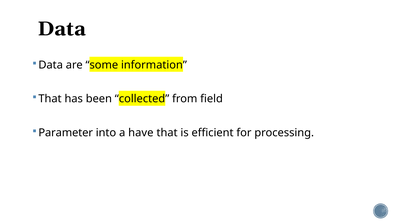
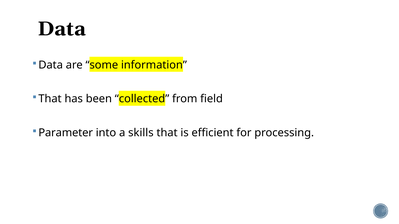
have: have -> skills
